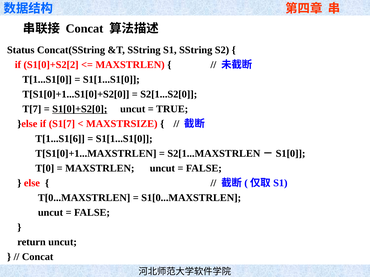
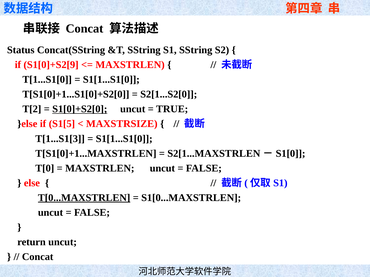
S1[0]+S2[2: S1[0]+S2[2 -> S1[0]+S2[9
T[7: T[7 -> T[2
S1[7: S1[7 -> S1[5
T[1...S1[6: T[1...S1[6 -> T[1...S1[3
T[0...MAXSTRLEN underline: none -> present
